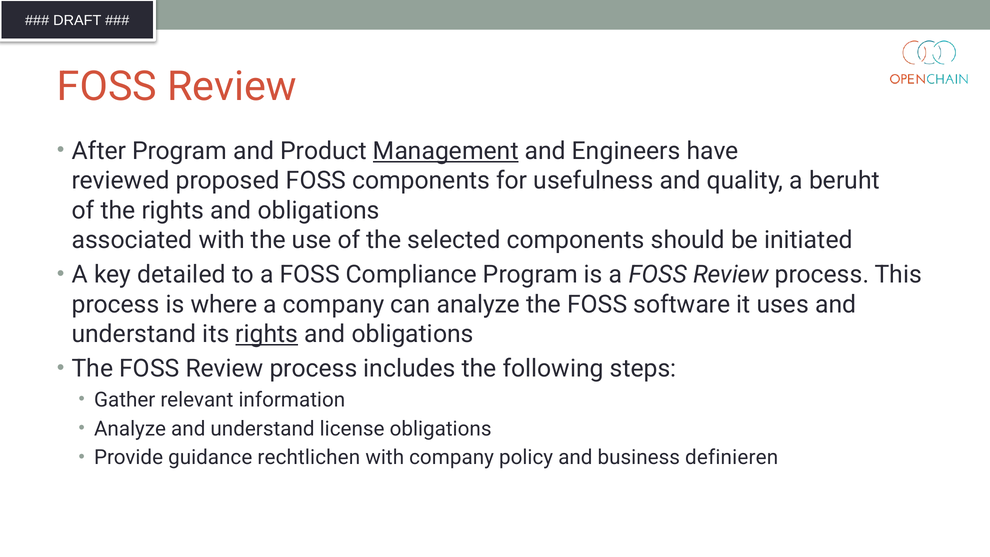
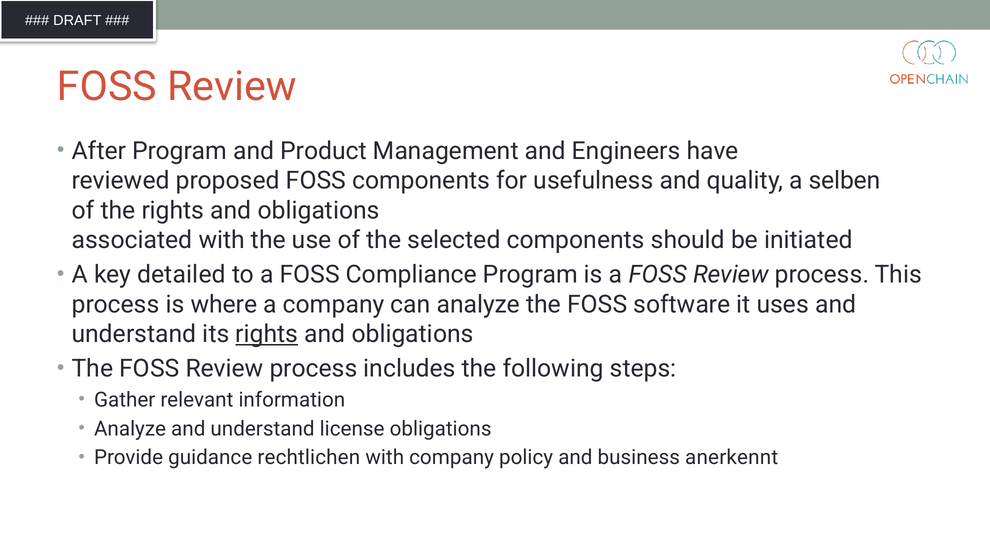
Management underline: present -> none
beruht: beruht -> selben
definieren: definieren -> anerkennt
